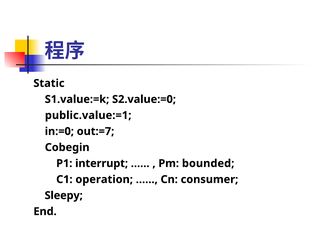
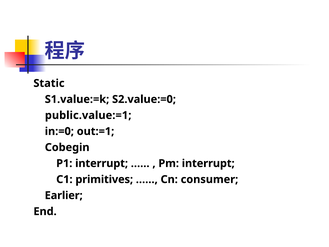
out:=7: out:=7 -> out:=1
Pm bounded: bounded -> interrupt
operation: operation -> primitives
Sleepy: Sleepy -> Earlier
